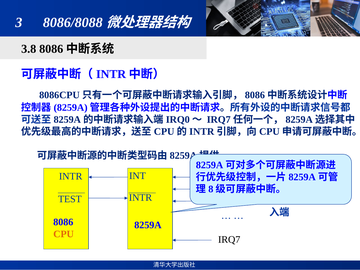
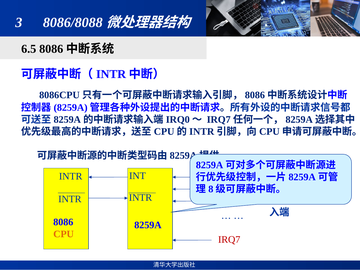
3.8: 3.8 -> 6.5
TEST at (70, 199): TEST -> INTR
IRQ7 colour: black -> red
